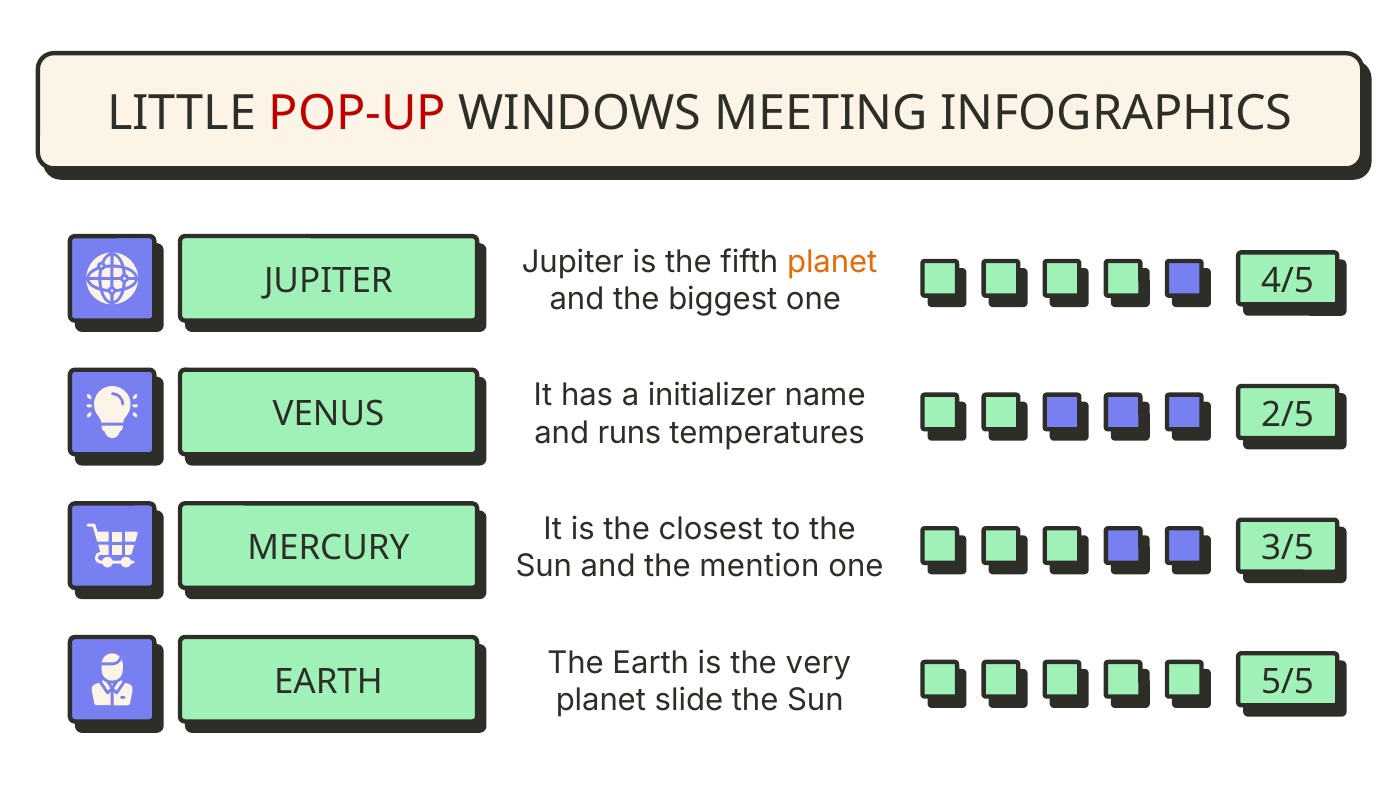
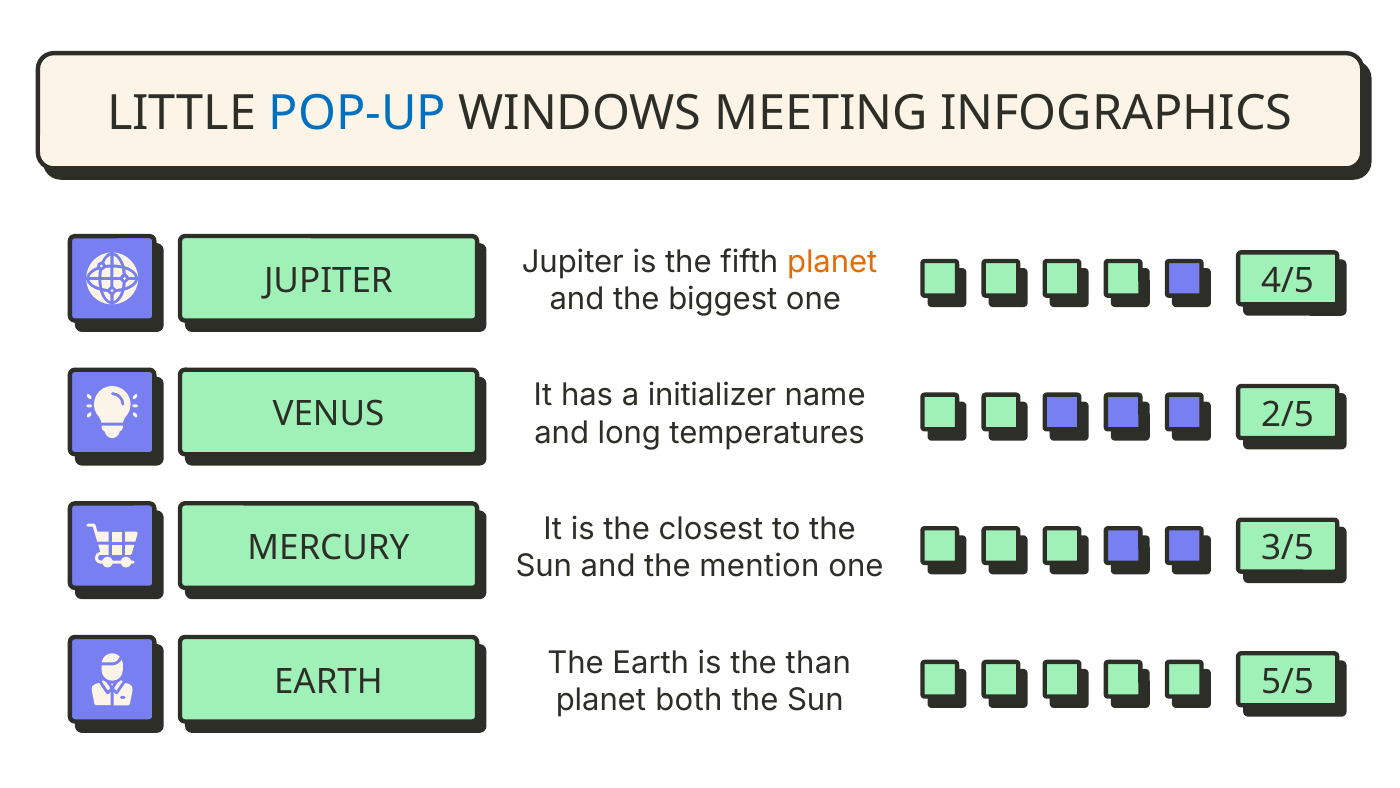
POP-UP colour: red -> blue
runs: runs -> long
very: very -> than
slide: slide -> both
